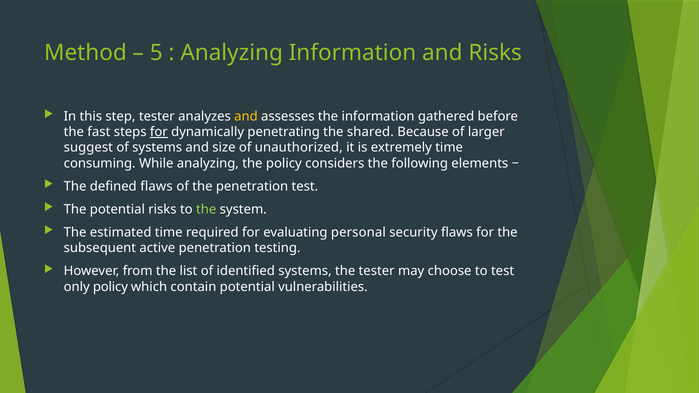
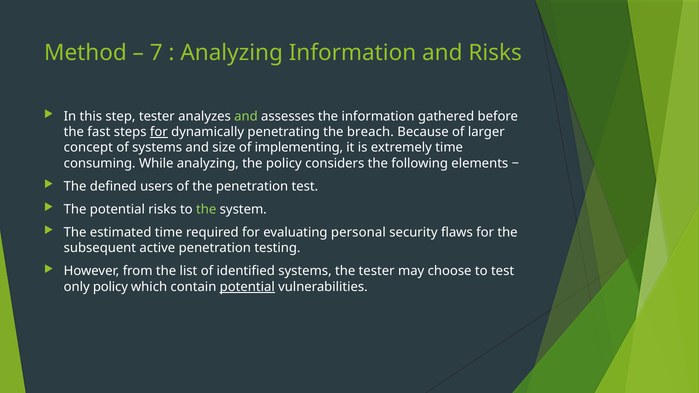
5: 5 -> 7
and at (246, 116) colour: yellow -> light green
shared: shared -> breach
suggest: suggest -> concept
unauthorized: unauthorized -> implementing
defined flaws: flaws -> users
potential at (247, 287) underline: none -> present
